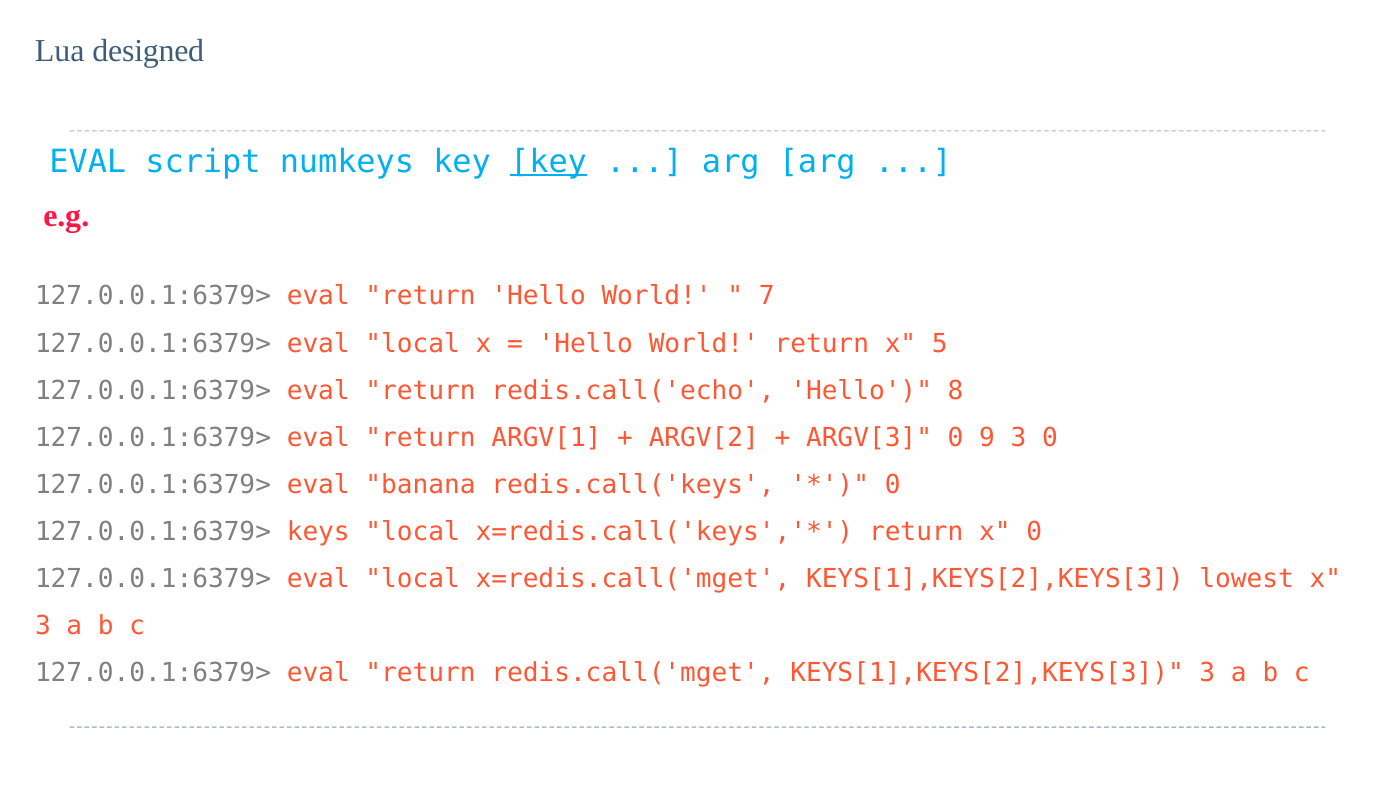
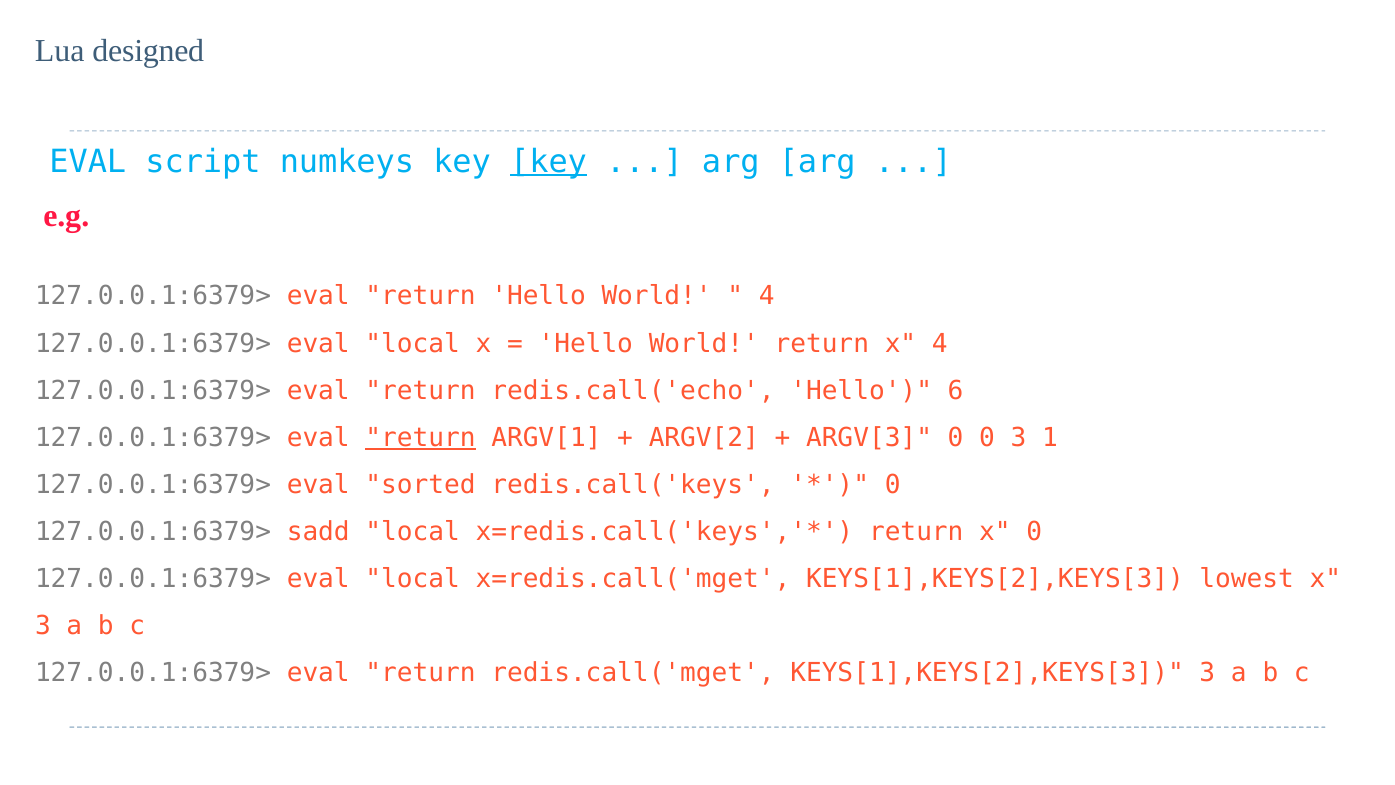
7 at (767, 296): 7 -> 4
x 5: 5 -> 4
8: 8 -> 6
return at (421, 437) underline: none -> present
0 9: 9 -> 0
3 0: 0 -> 1
banana: banana -> sorted
keys: keys -> sadd
